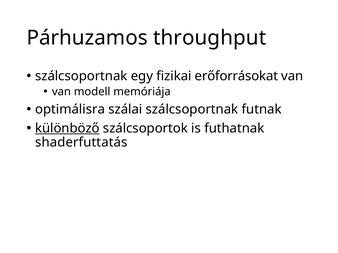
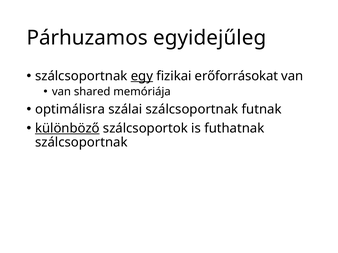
throughput: throughput -> egyidejűleg
egy underline: none -> present
modell: modell -> shared
shaderfuttatás at (81, 143): shaderfuttatás -> szálcsoportnak
